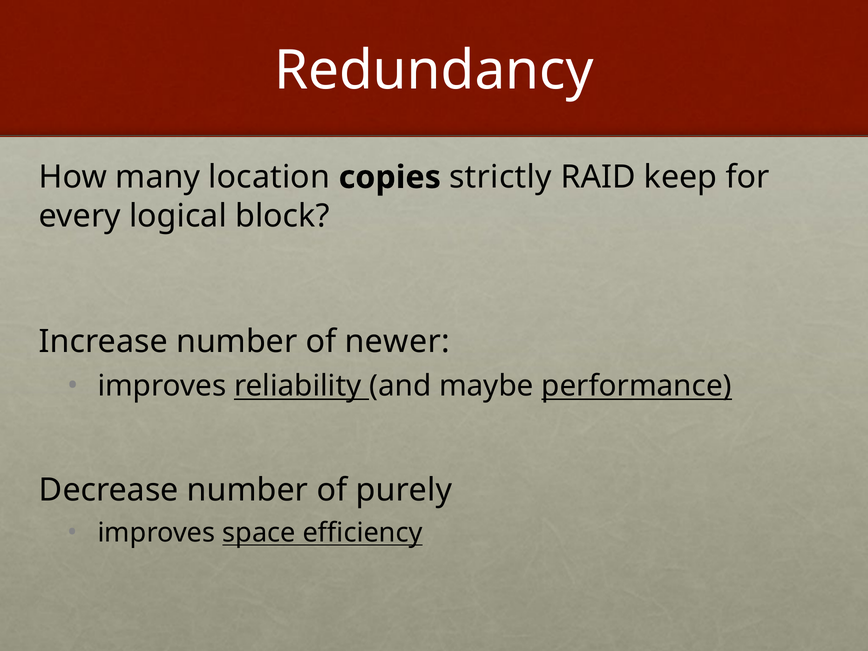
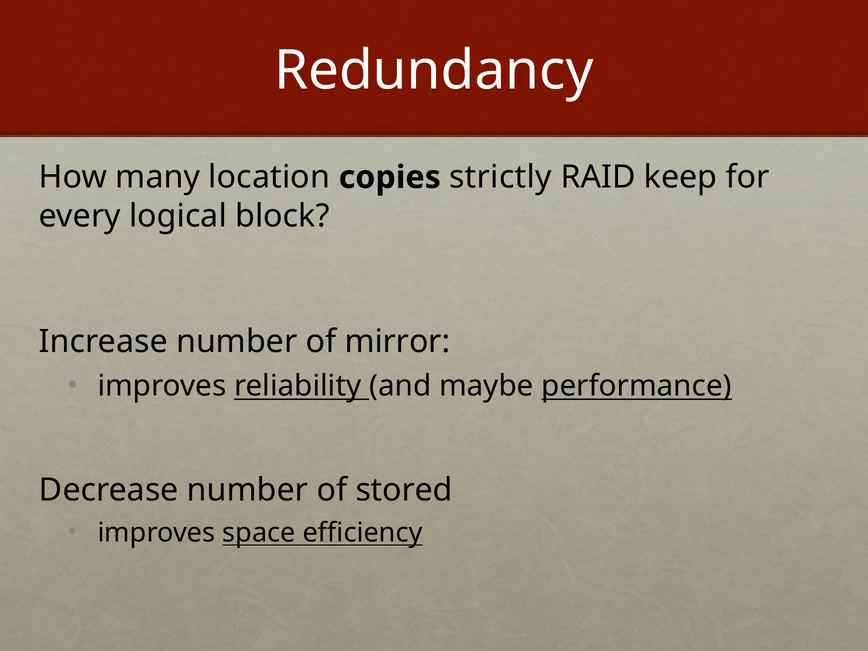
newer: newer -> mirror
purely: purely -> stored
